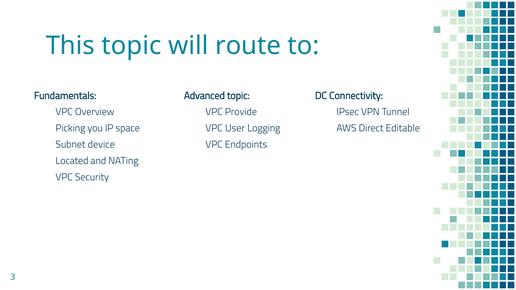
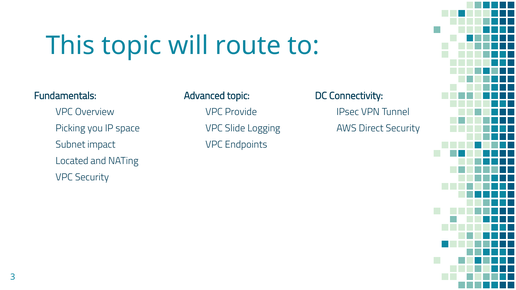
User: User -> Slide
Direct Editable: Editable -> Security
device: device -> impact
